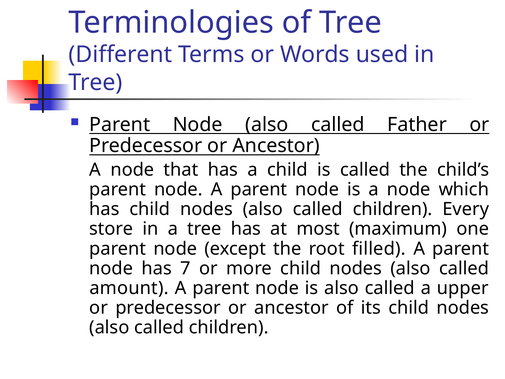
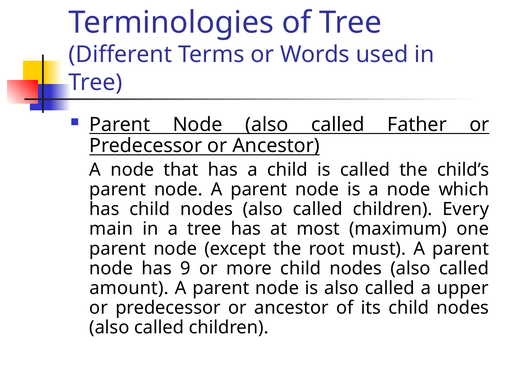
store: store -> main
filled: filled -> must
7: 7 -> 9
